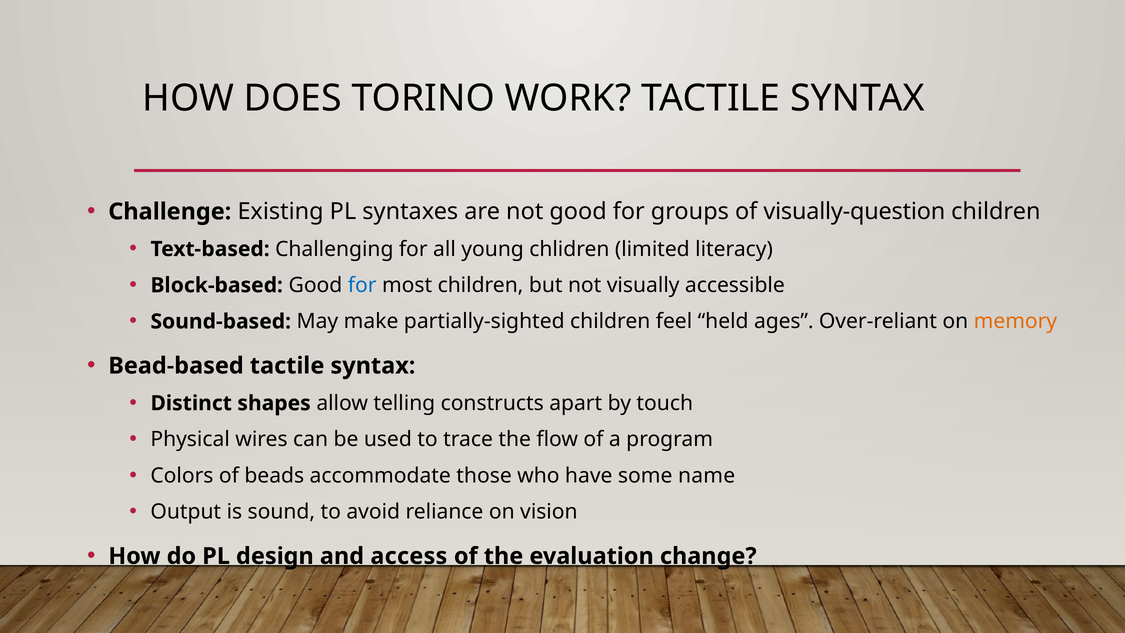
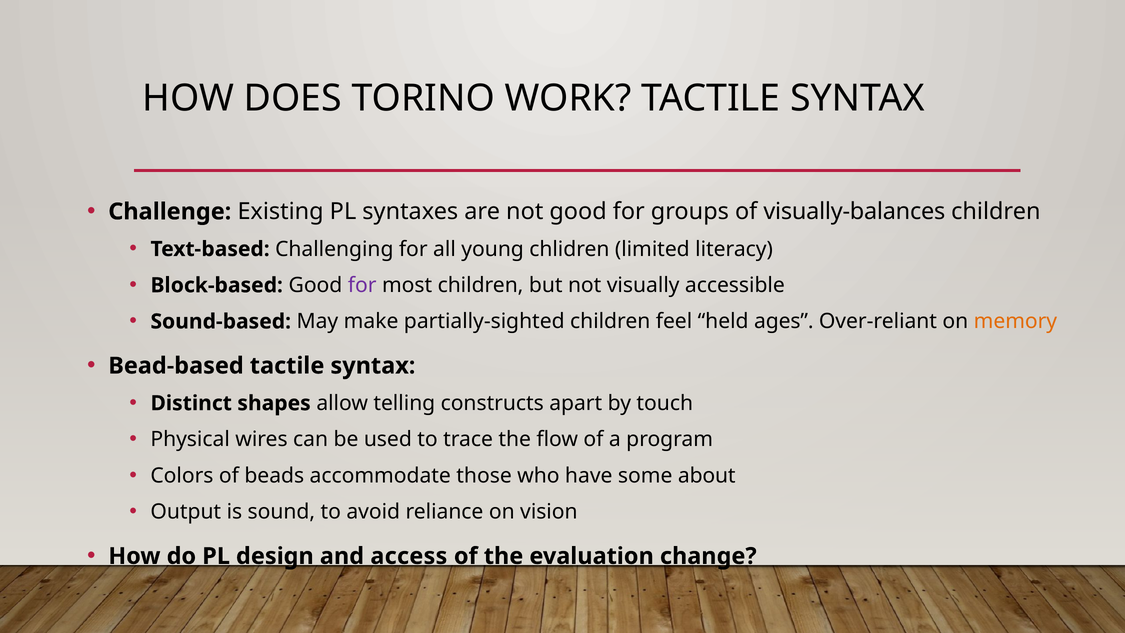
visually-question: visually-question -> visually-balances
for at (362, 285) colour: blue -> purple
name: name -> about
